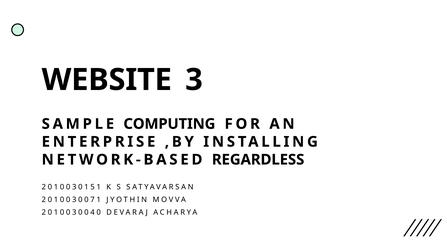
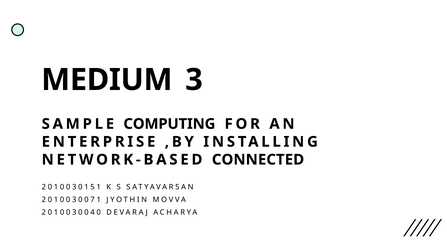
WEBSITE: WEBSITE -> MEDIUM
REGARDLESS: REGARDLESS -> CONNECTED
